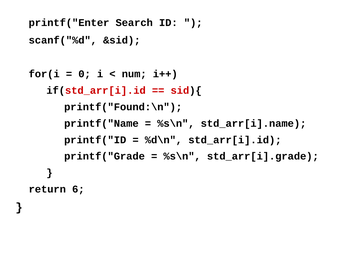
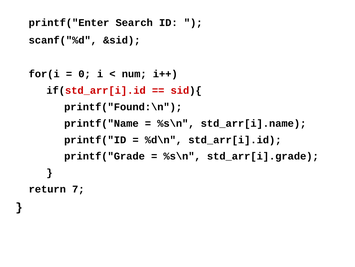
6: 6 -> 7
